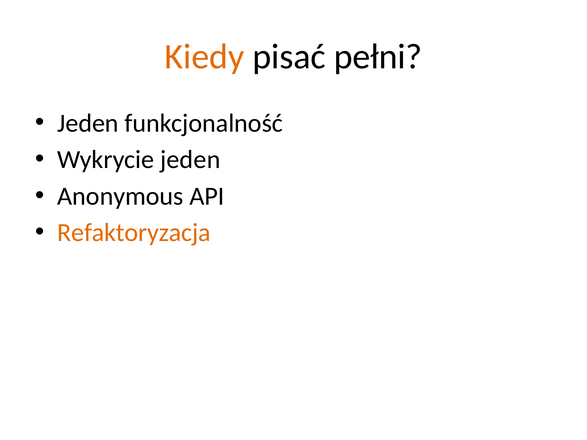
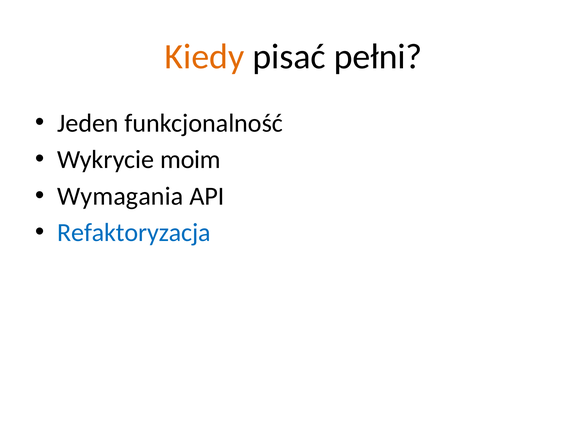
Wykrycie jeden: jeden -> moim
Anonymous: Anonymous -> Wymagania
Refaktoryzacja colour: orange -> blue
